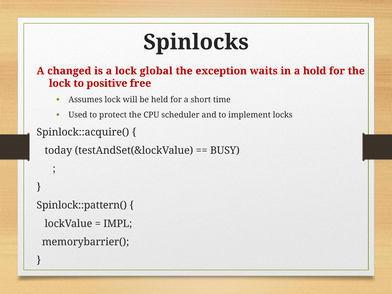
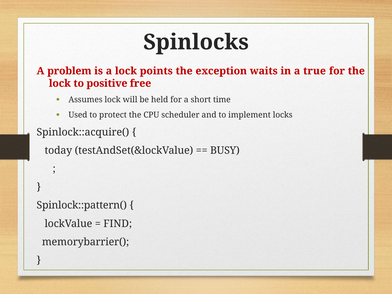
changed: changed -> problem
global: global -> points
hold: hold -> true
IMPL: IMPL -> FIND
